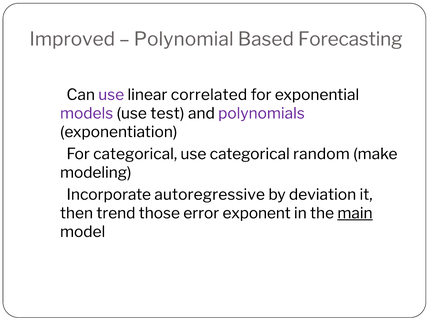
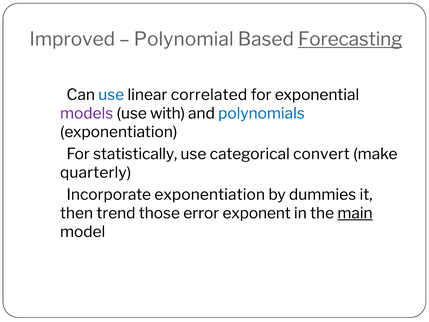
Forecasting underline: none -> present
use at (111, 95) colour: purple -> blue
test: test -> with
polynomials colour: purple -> blue
categorical at (135, 154): categorical -> statistically
random: random -> convert
modeling: modeling -> quarterly
autoregressive at (210, 194): autoregressive -> exponentiation
deviation: deviation -> dummies
